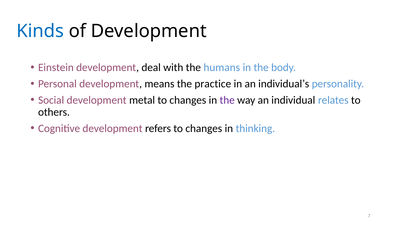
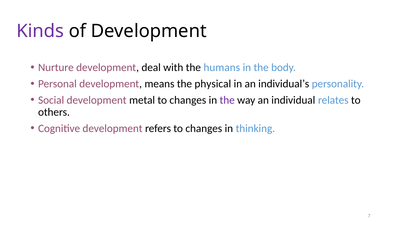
Kinds colour: blue -> purple
Einstein: Einstein -> Nurture
practice: practice -> physical
